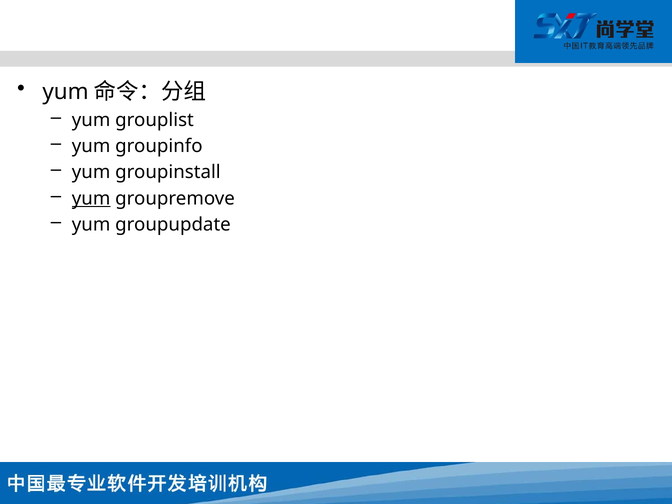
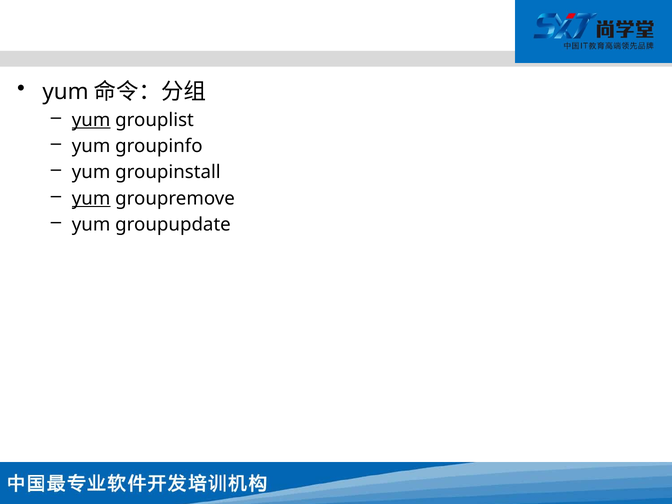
yum at (91, 120) underline: none -> present
